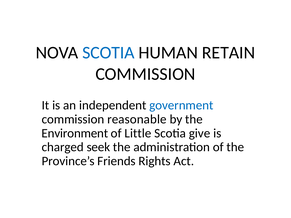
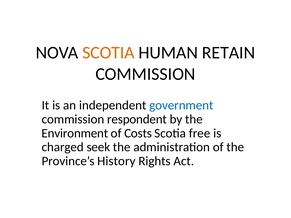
SCOTIA at (108, 53) colour: blue -> orange
reasonable: reasonable -> respondent
Little: Little -> Costs
give: give -> free
Friends: Friends -> History
